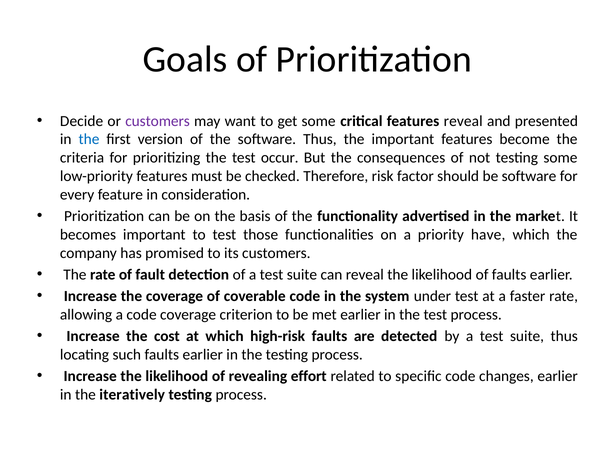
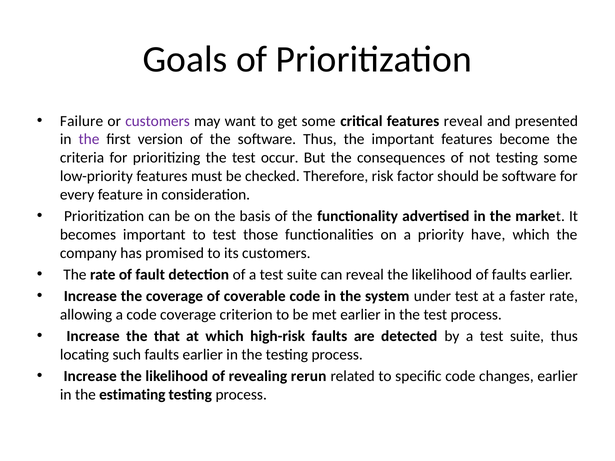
Decide: Decide -> Failure
the at (89, 139) colour: blue -> purple
cost: cost -> that
effort: effort -> rerun
iteratively: iteratively -> estimating
